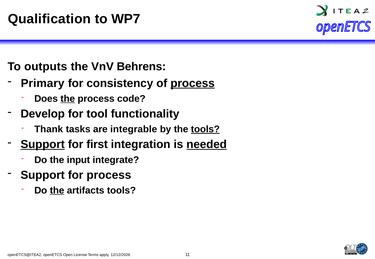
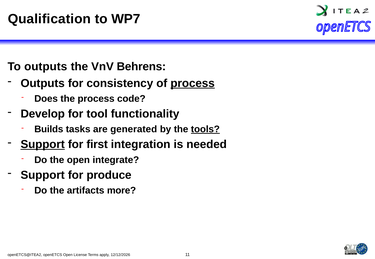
Primary at (43, 83): Primary -> Outputs
the at (68, 99) underline: present -> none
Thank: Thank -> Builds
integrable: integrable -> generated
needed underline: present -> none
the input: input -> open
for process: process -> produce
the at (57, 191) underline: present -> none
artifacts tools: tools -> more
